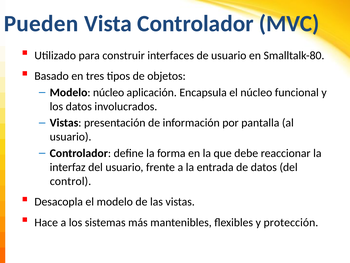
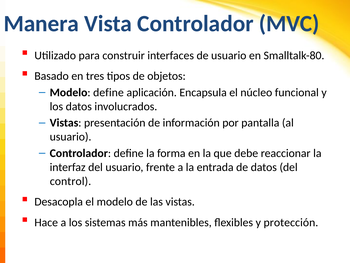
Pueden: Pueden -> Manera
Modelo núcleo: núcleo -> define
